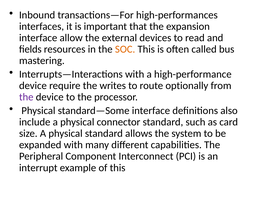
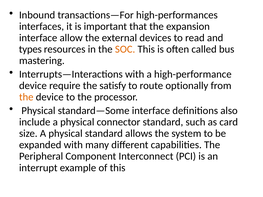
ﬁelds: ﬁelds -> types
writes: writes -> satisfy
the at (26, 97) colour: purple -> orange
